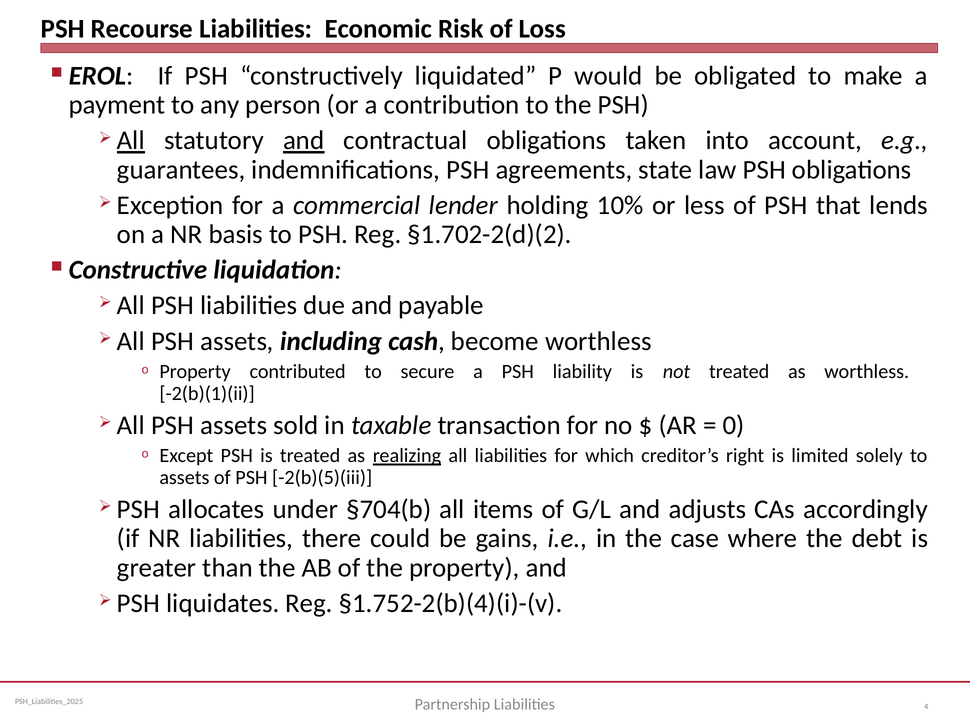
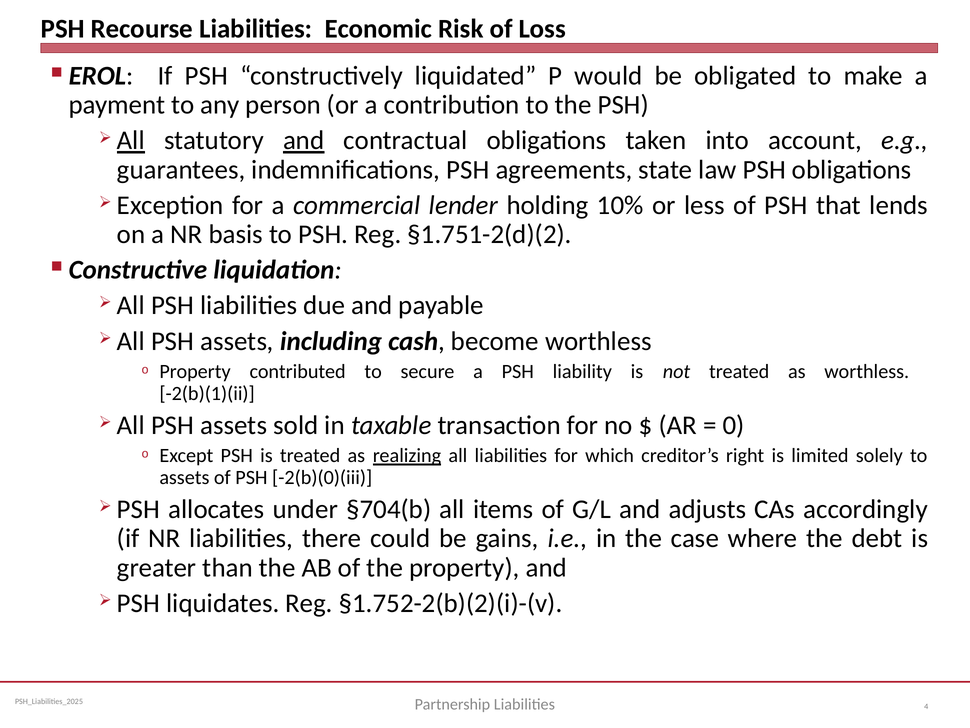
§1.702-2(d)(2: §1.702-2(d)(2 -> §1.751-2(d)(2
-2(b)(5)(iii: -2(b)(5)(iii -> -2(b)(0)(iii
§1.752-2(b)(4)(i)-(v: §1.752-2(b)(4)(i)-(v -> §1.752-2(b)(2)(i)-(v
